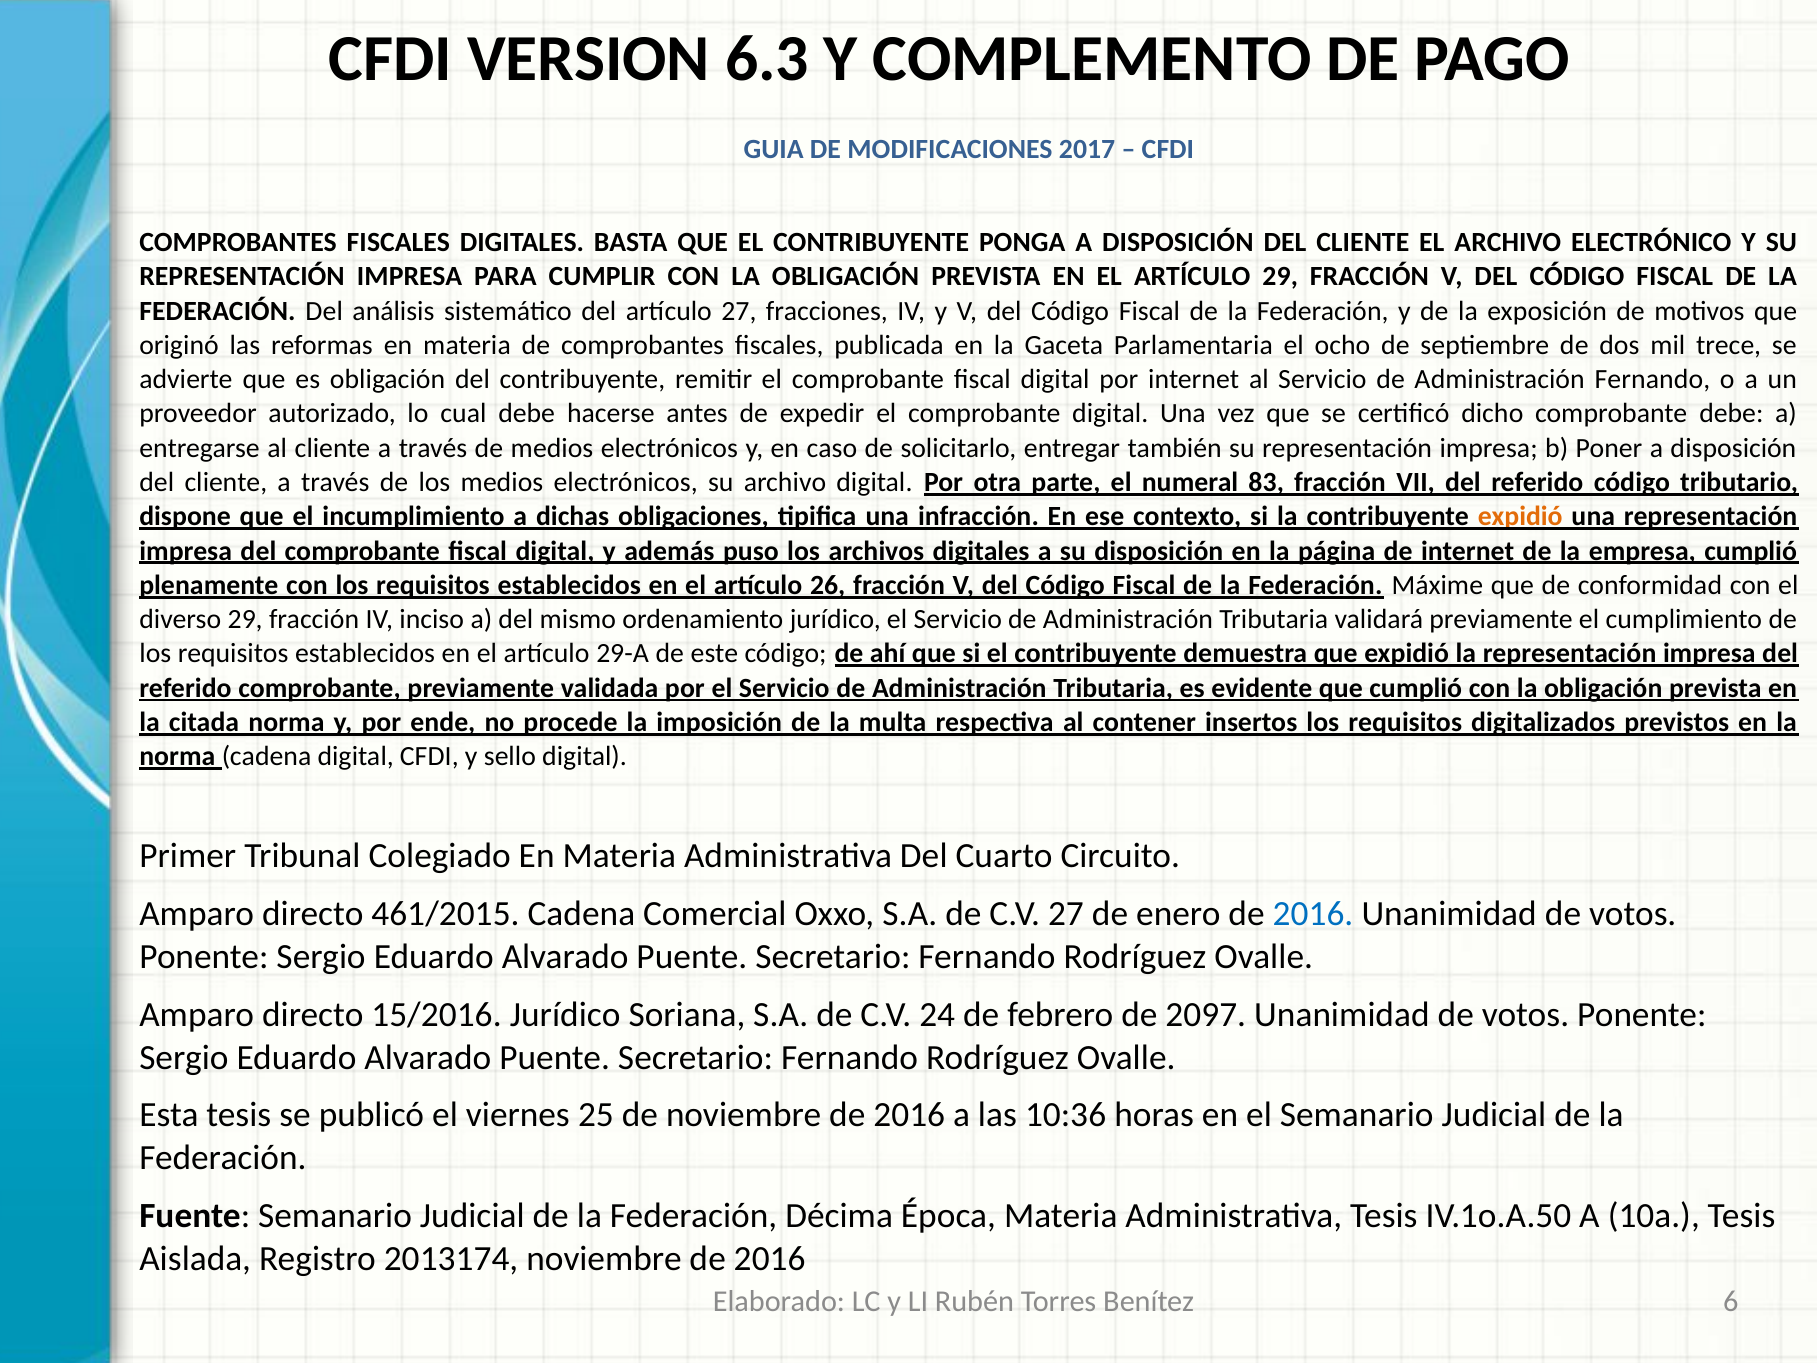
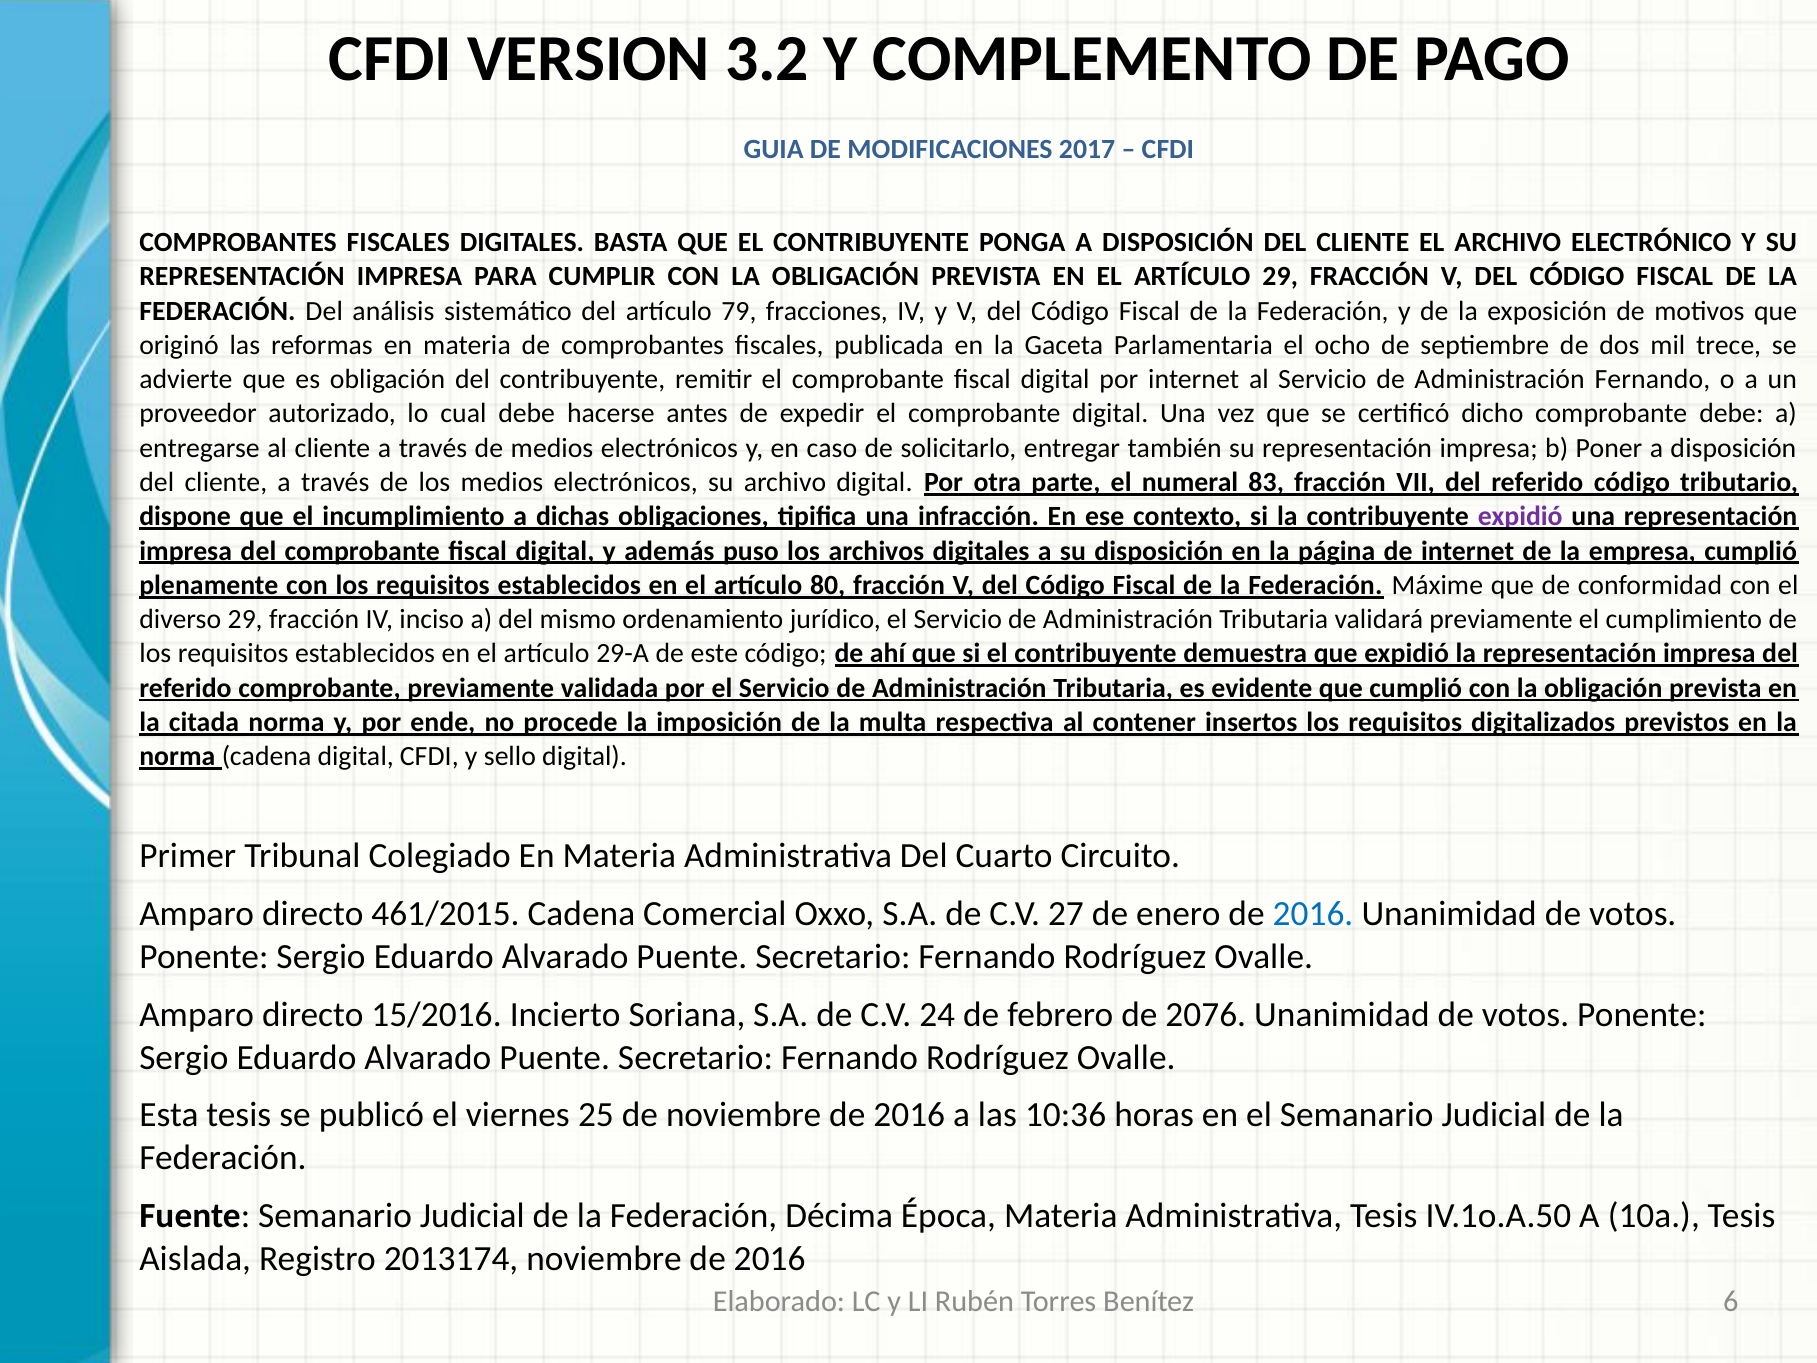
6.3: 6.3 -> 3.2
artículo 27: 27 -> 79
expidió at (1520, 517) colour: orange -> purple
26: 26 -> 80
15/2016 Jurídico: Jurídico -> Incierto
2097: 2097 -> 2076
